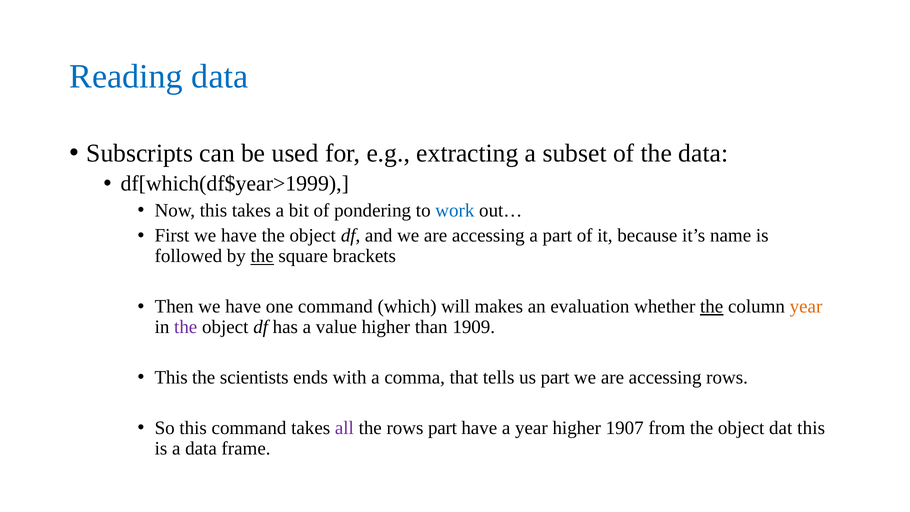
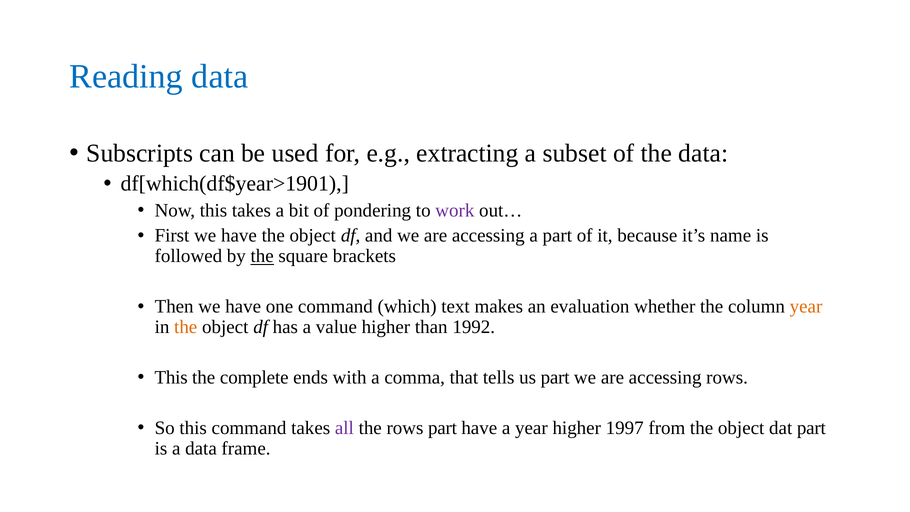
df[which(df$year>1999: df[which(df$year>1999 -> df[which(df$year>1901
work colour: blue -> purple
will: will -> text
the at (712, 307) underline: present -> none
the at (186, 327) colour: purple -> orange
1909: 1909 -> 1992
scientists: scientists -> complete
1907: 1907 -> 1997
dat this: this -> part
